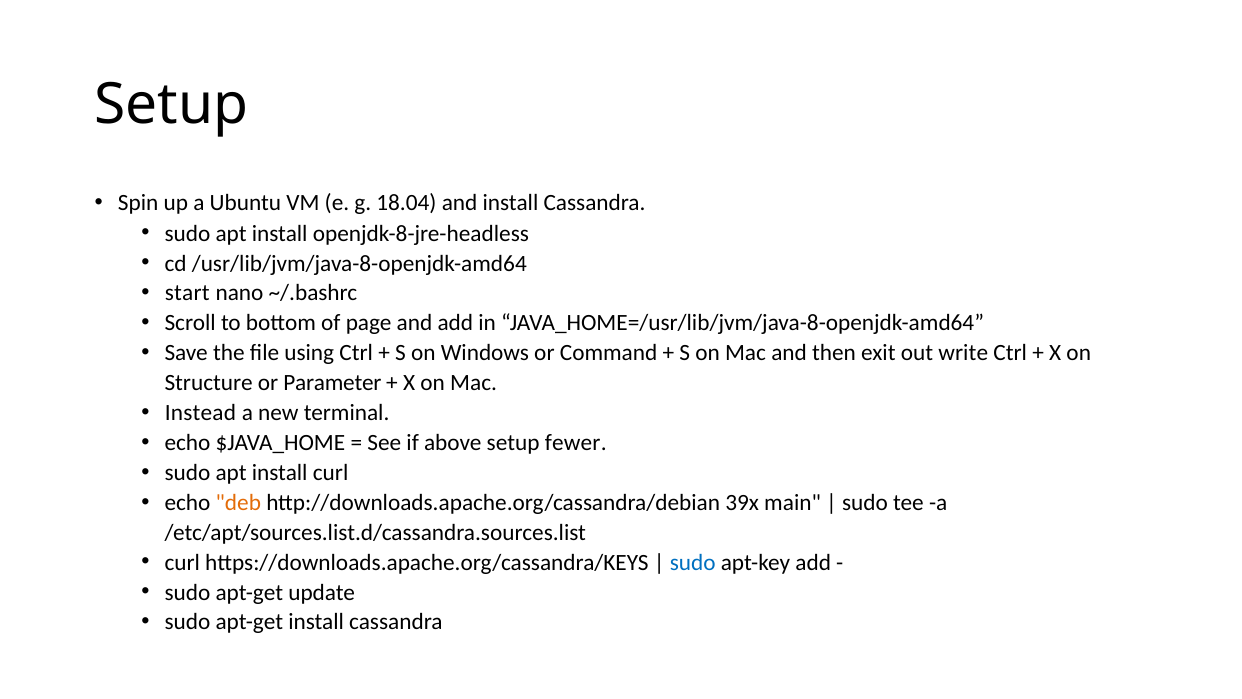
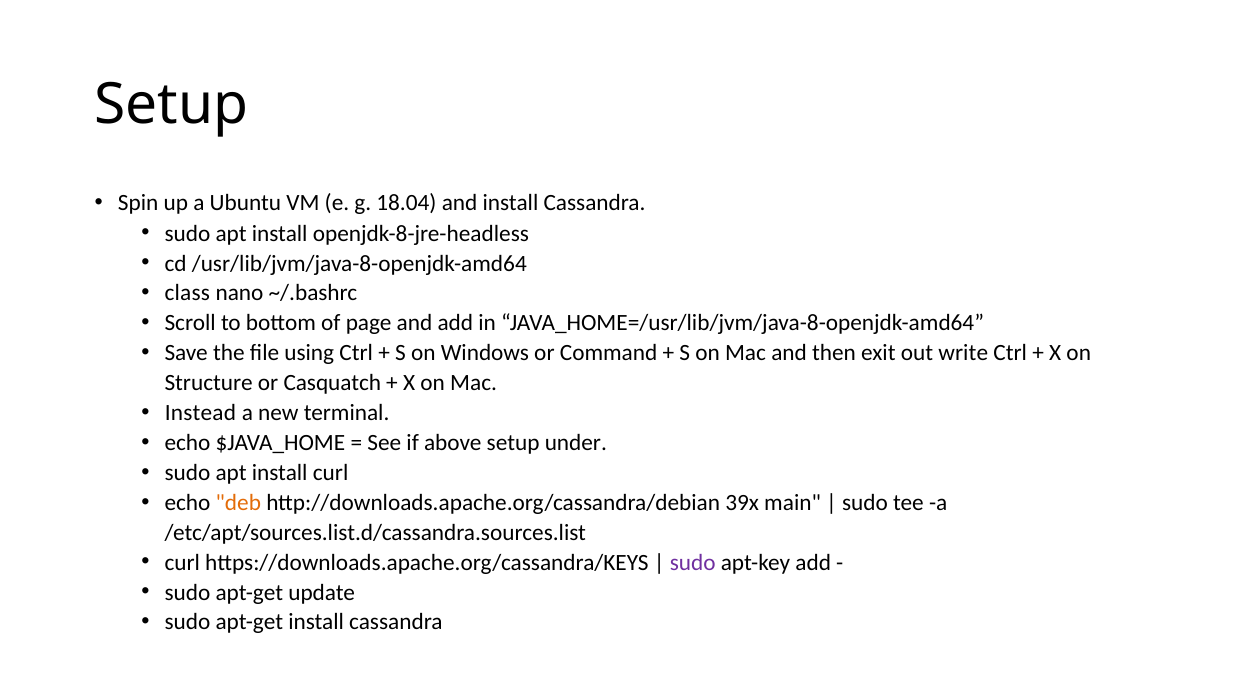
start: start -> class
Parameter: Parameter -> Casquatch
fewer: fewer -> under
sudo at (693, 562) colour: blue -> purple
